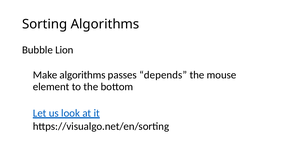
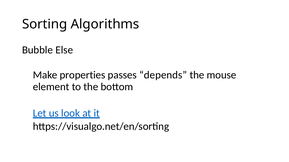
Lion: Lion -> Else
Make algorithms: algorithms -> properties
